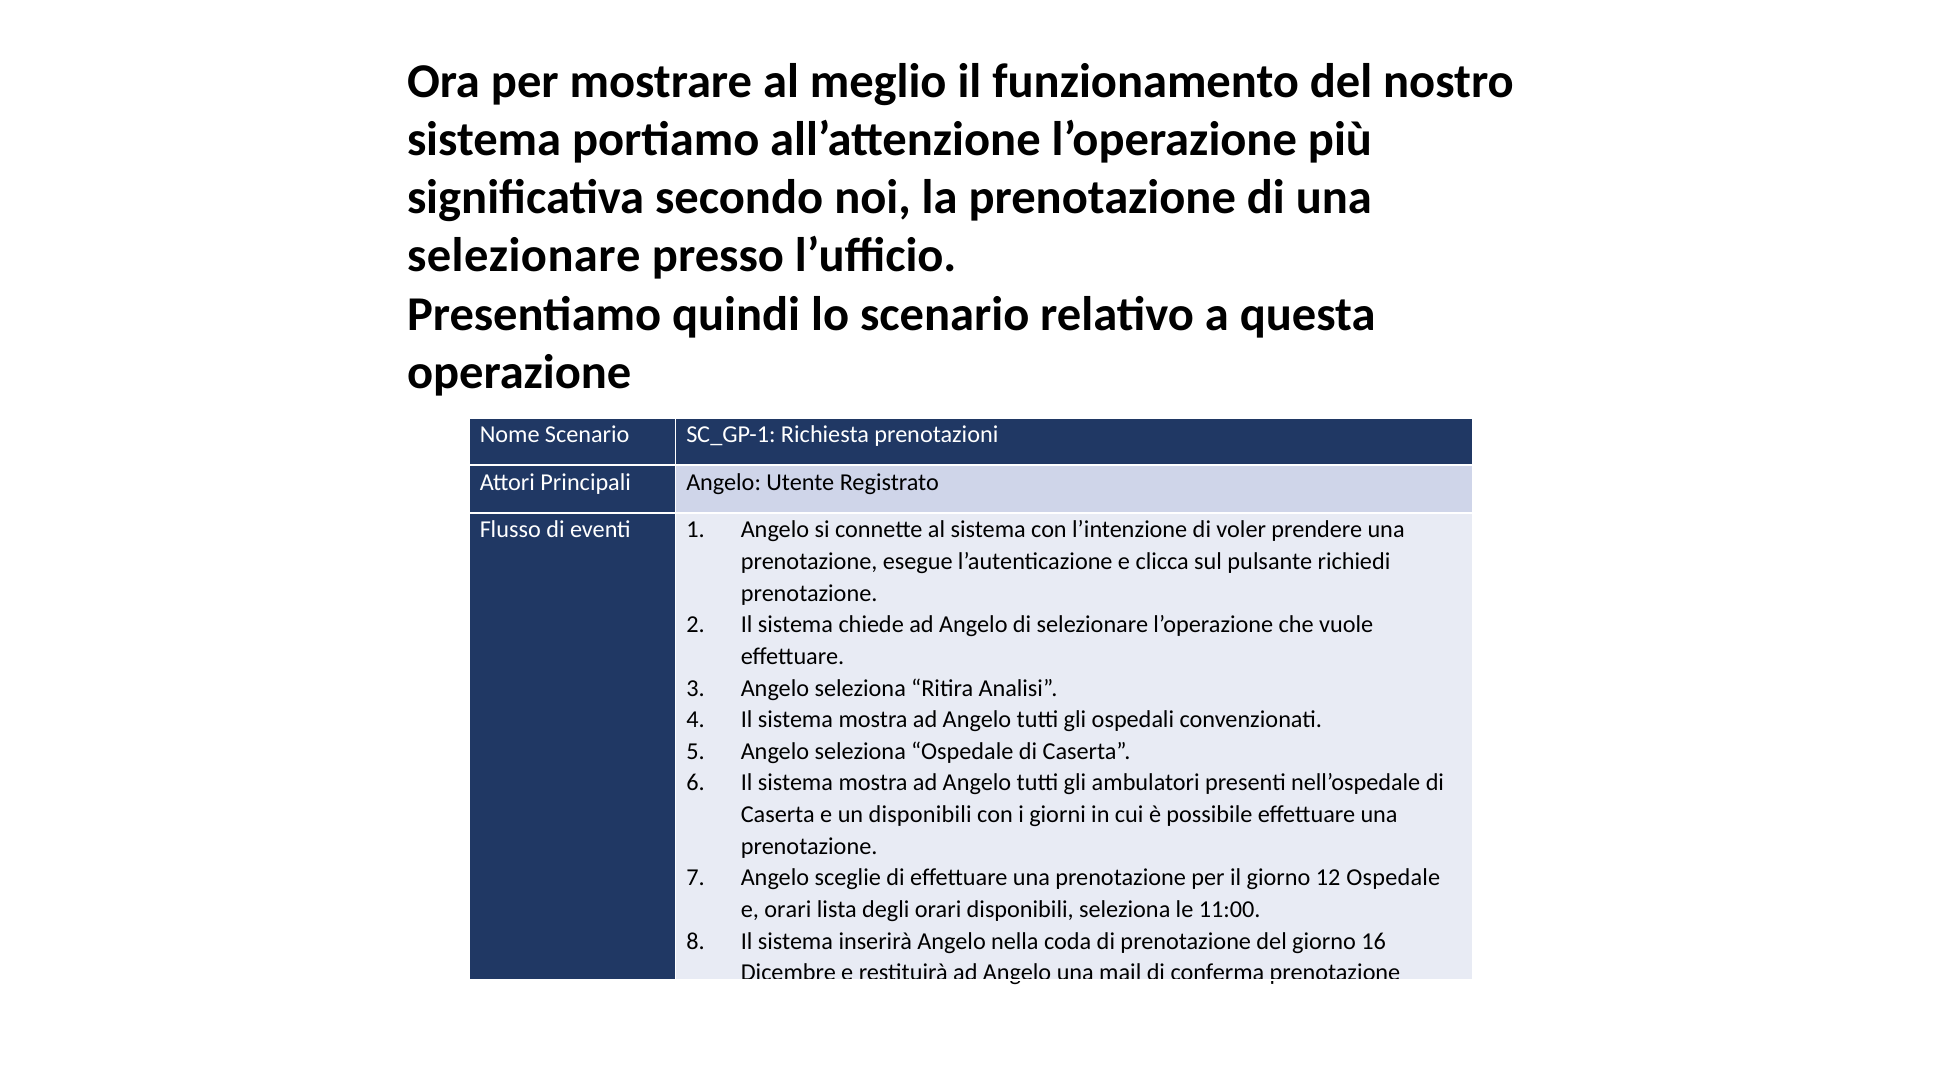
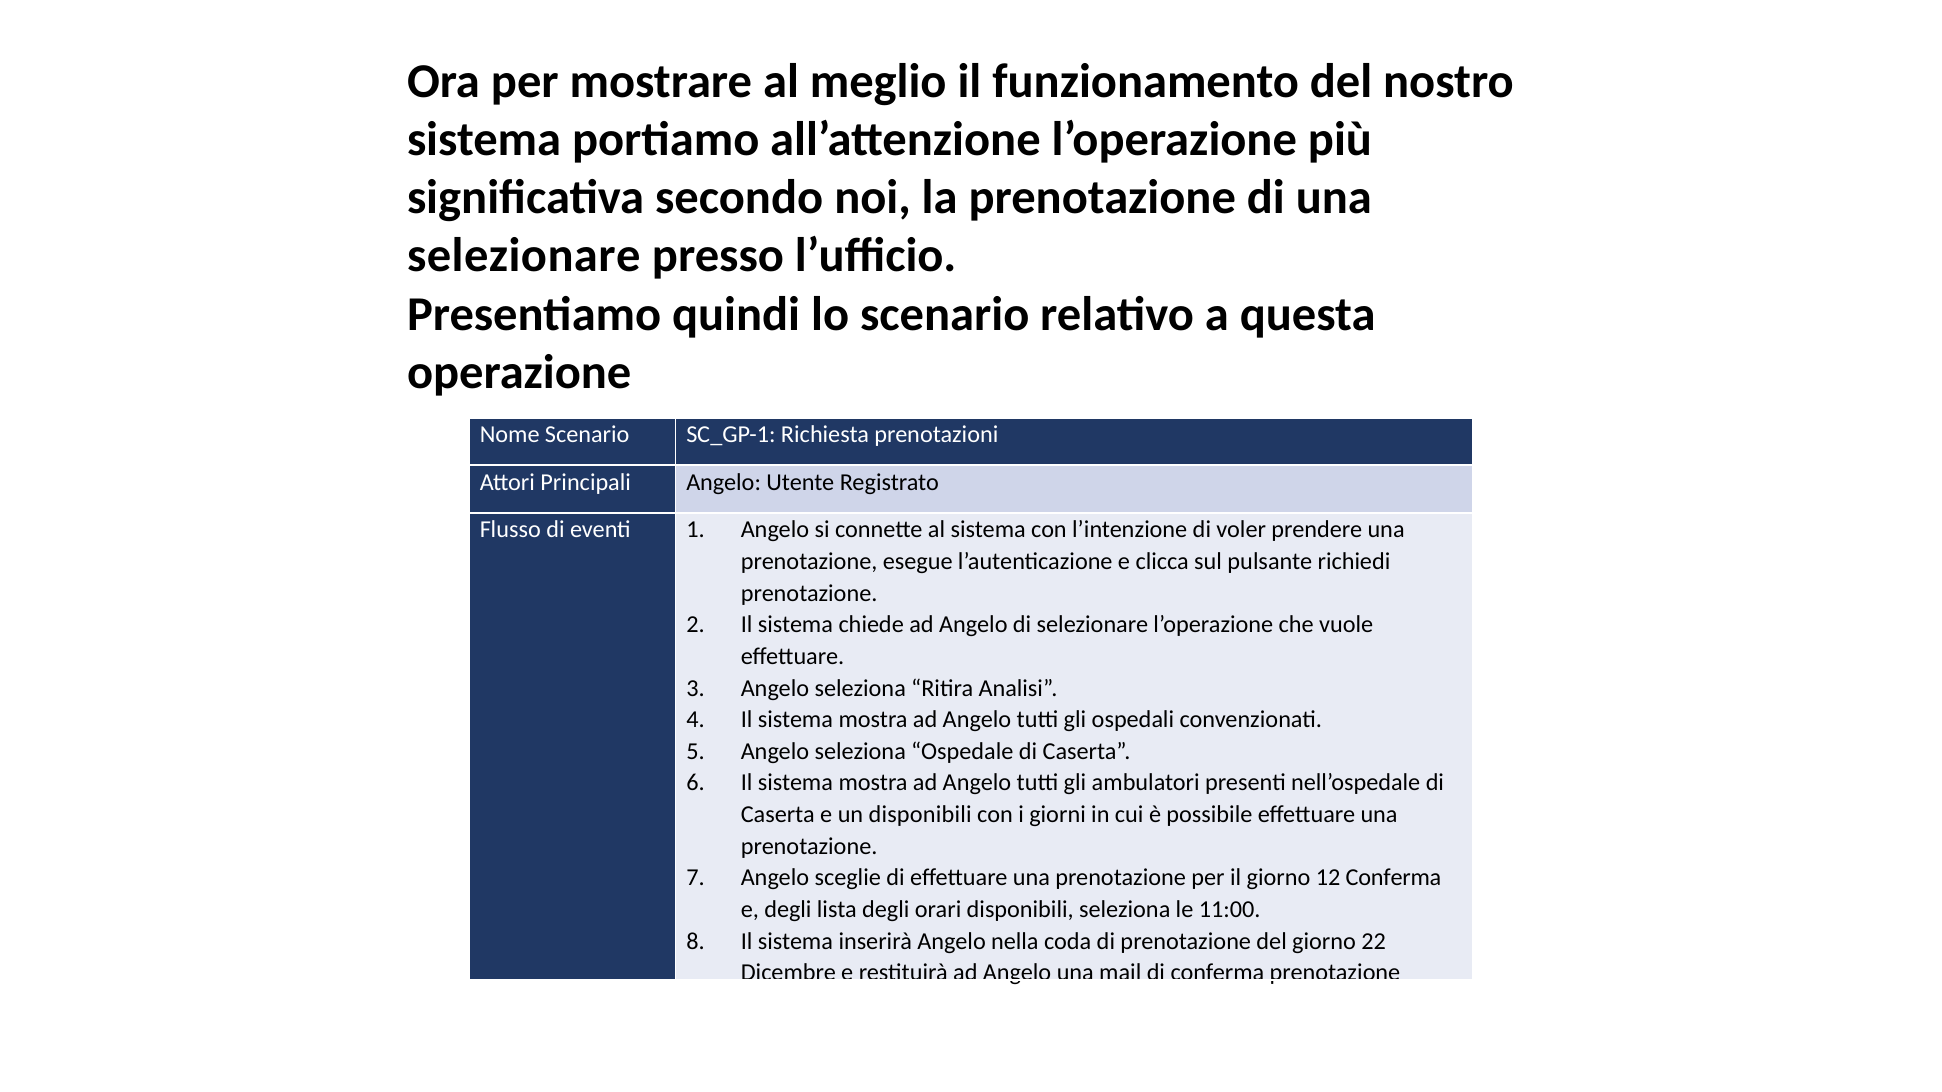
12 Ospedale: Ospedale -> Conferma
e orari: orari -> degli
16: 16 -> 22
